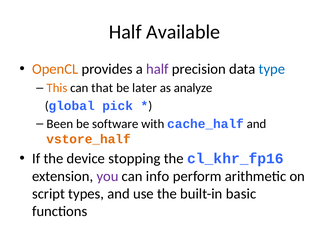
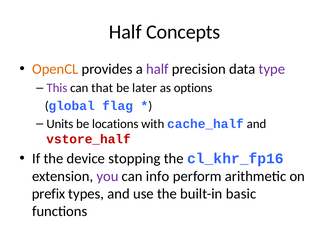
Available: Available -> Concepts
type colour: blue -> purple
This colour: orange -> purple
analyze: analyze -> options
pick: pick -> flag
Been: Been -> Units
software: software -> locations
vstore_half colour: orange -> red
script: script -> prefix
